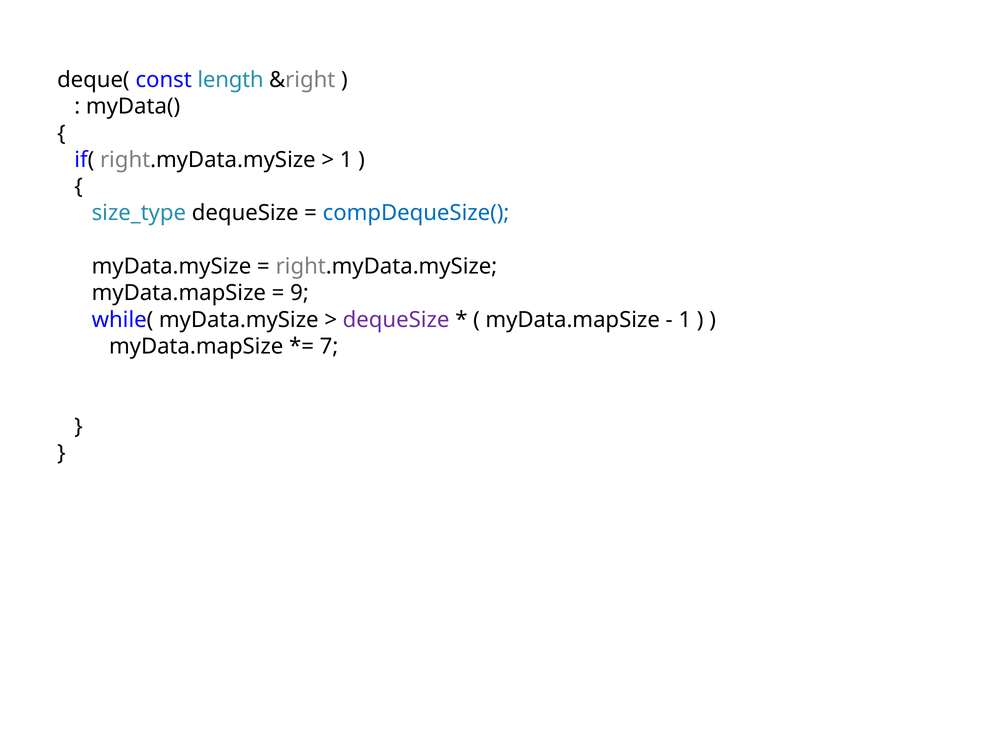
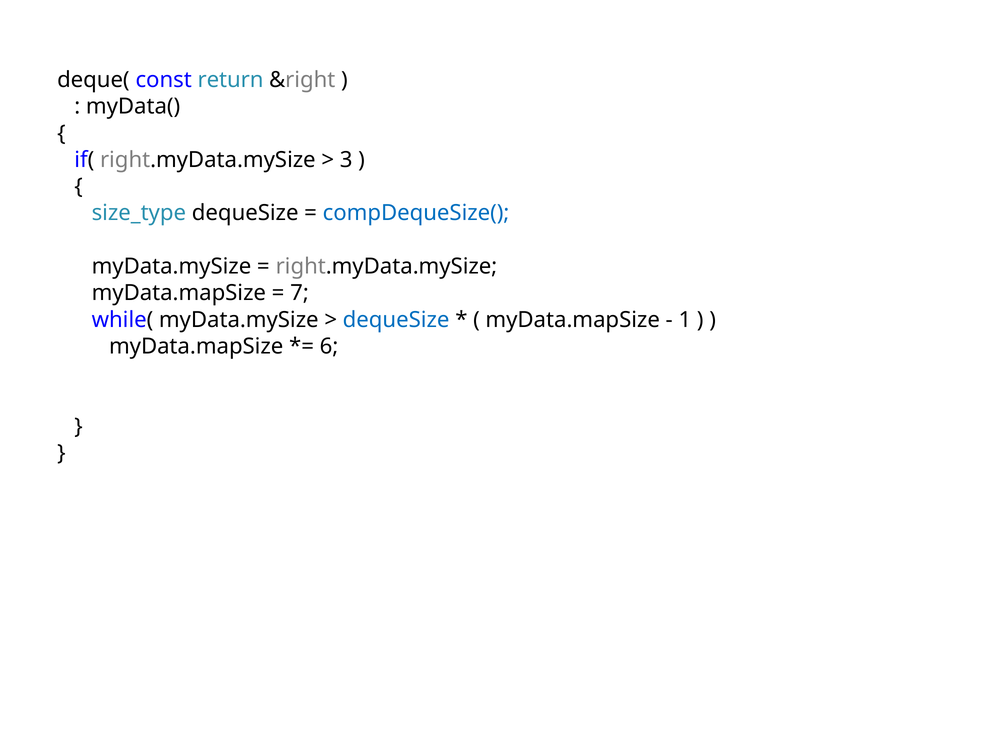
length: length -> return
1 at (346, 160): 1 -> 3
9: 9 -> 7
dequeSize at (396, 320) colour: purple -> blue
7: 7 -> 6
